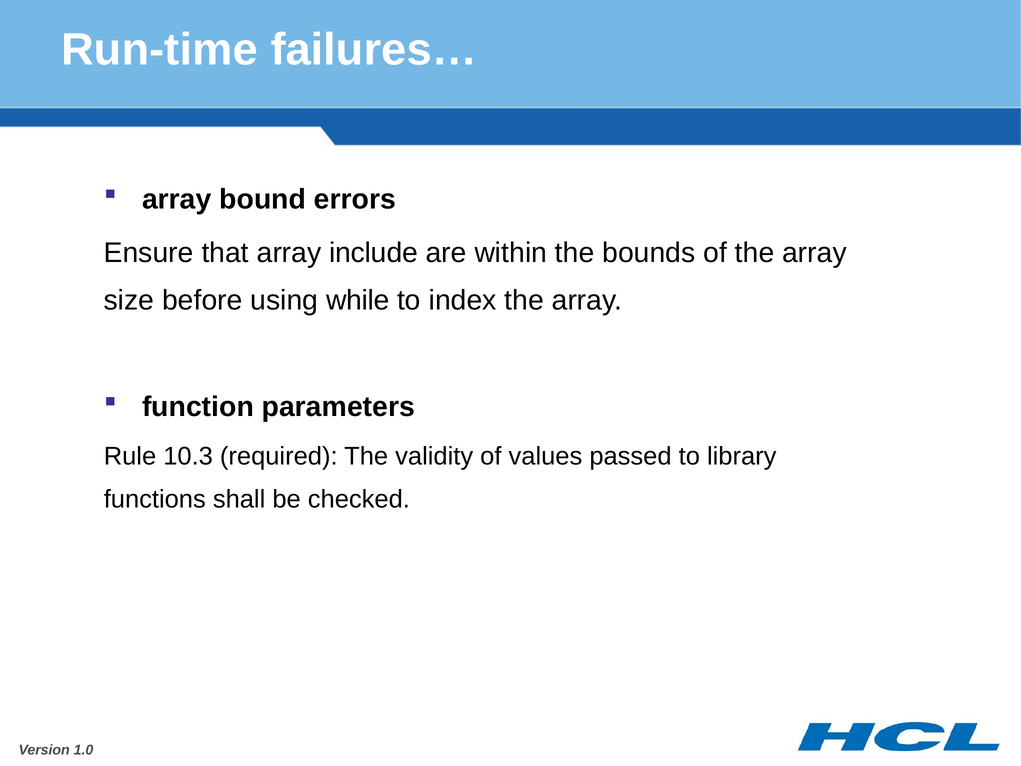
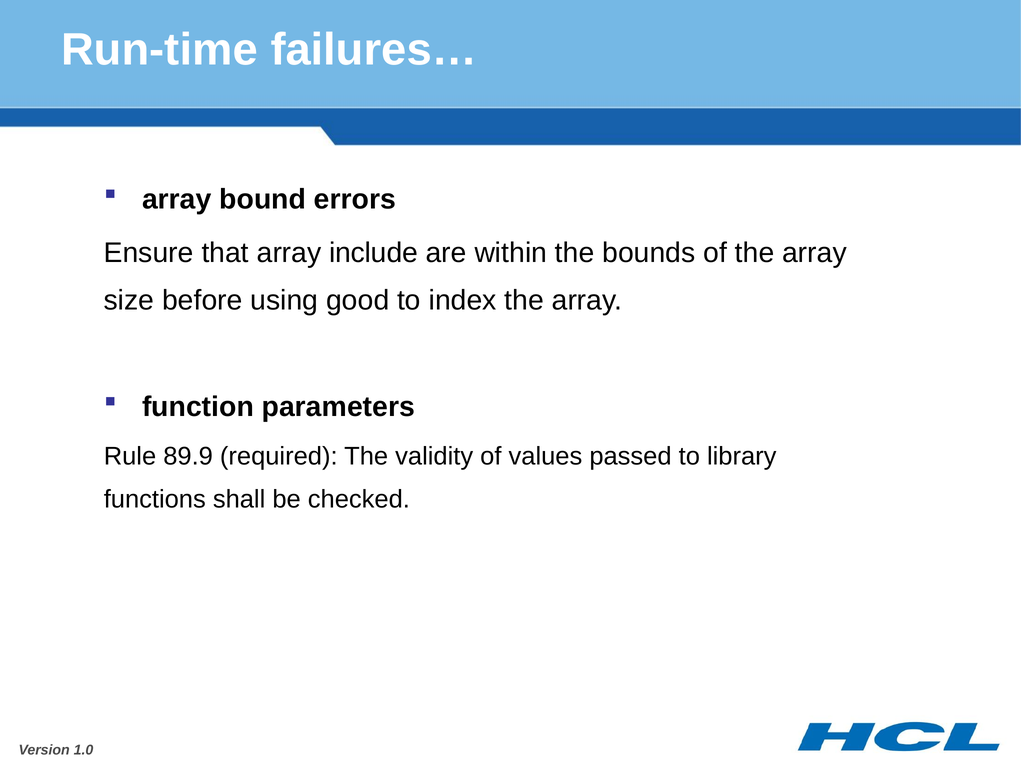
while: while -> good
10.3: 10.3 -> 89.9
